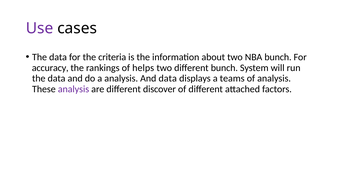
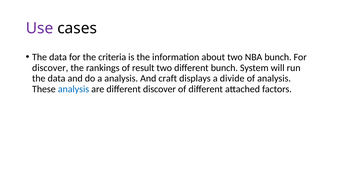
accuracy at (50, 68): accuracy -> discover
helps: helps -> result
And data: data -> craft
teams: teams -> divide
analysis at (74, 89) colour: purple -> blue
